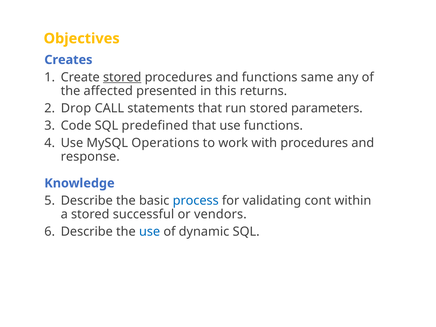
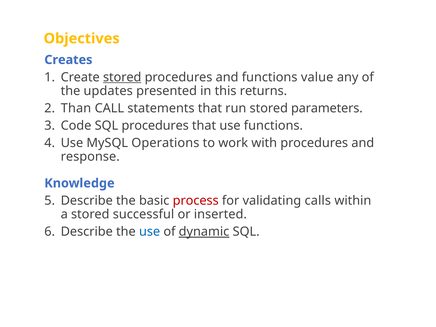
same: same -> value
affected: affected -> updates
Drop: Drop -> Than
SQL predefined: predefined -> procedures
process colour: blue -> red
cont: cont -> calls
vendors: vendors -> inserted
dynamic underline: none -> present
